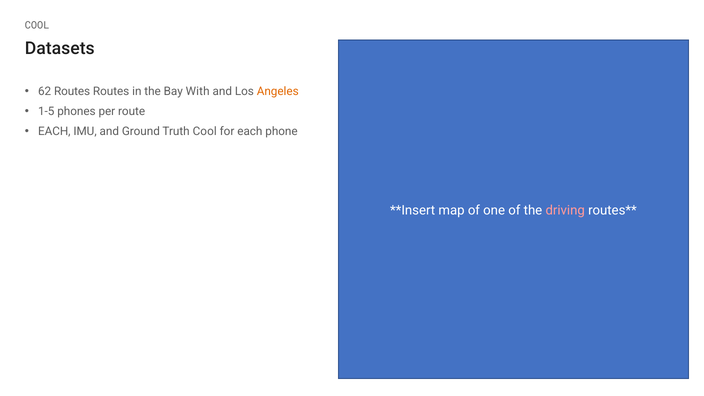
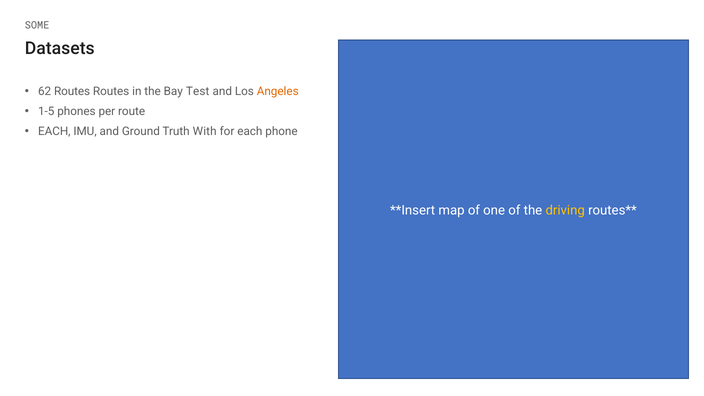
COOL at (37, 26): COOL -> SOME
With: With -> Test
Truth Cool: Cool -> With
driving colour: pink -> yellow
